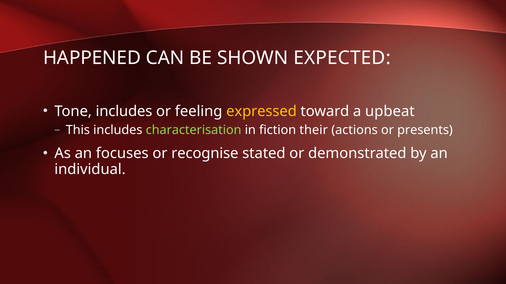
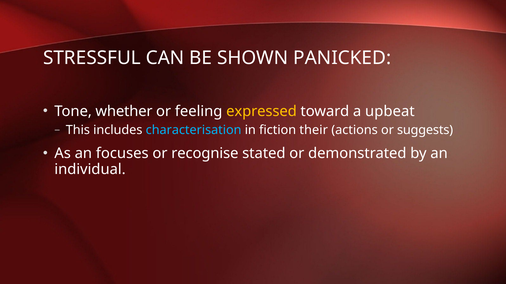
HAPPENED: HAPPENED -> STRESSFUL
EXPECTED: EXPECTED -> PANICKED
Tone includes: includes -> whether
characterisation colour: light green -> light blue
presents: presents -> suggests
